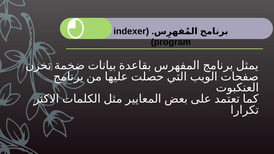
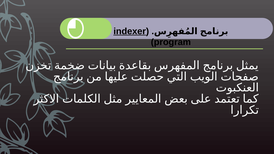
indexer underline: none -> present
